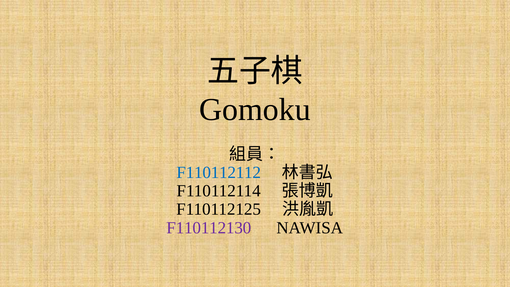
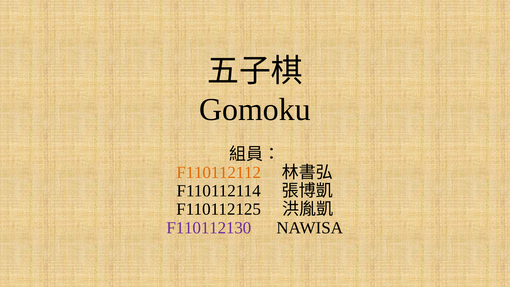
F110112112 colour: blue -> orange
